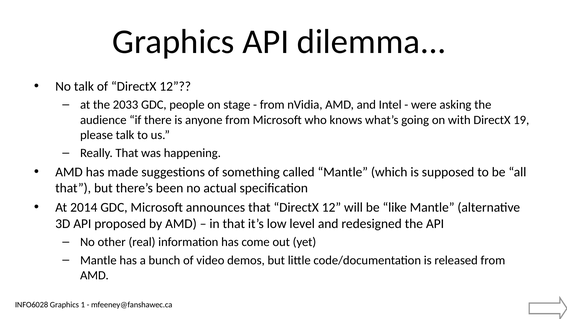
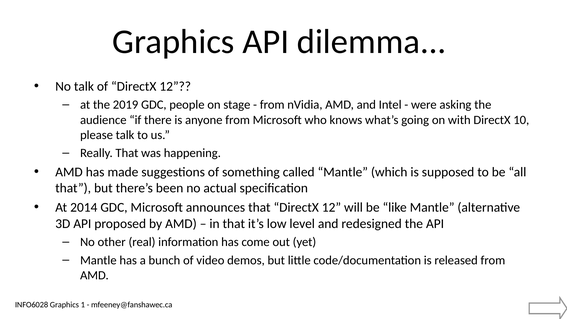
2033: 2033 -> 2019
19: 19 -> 10
